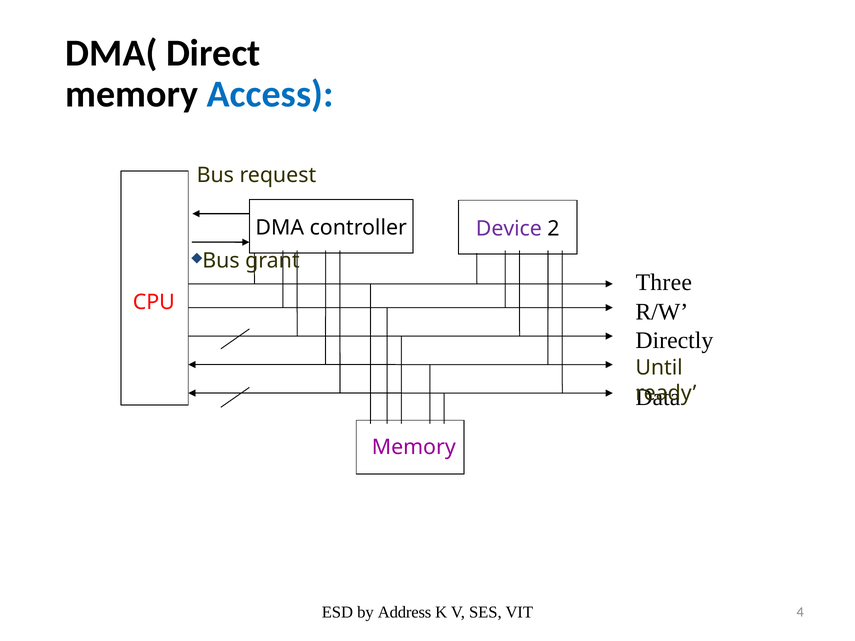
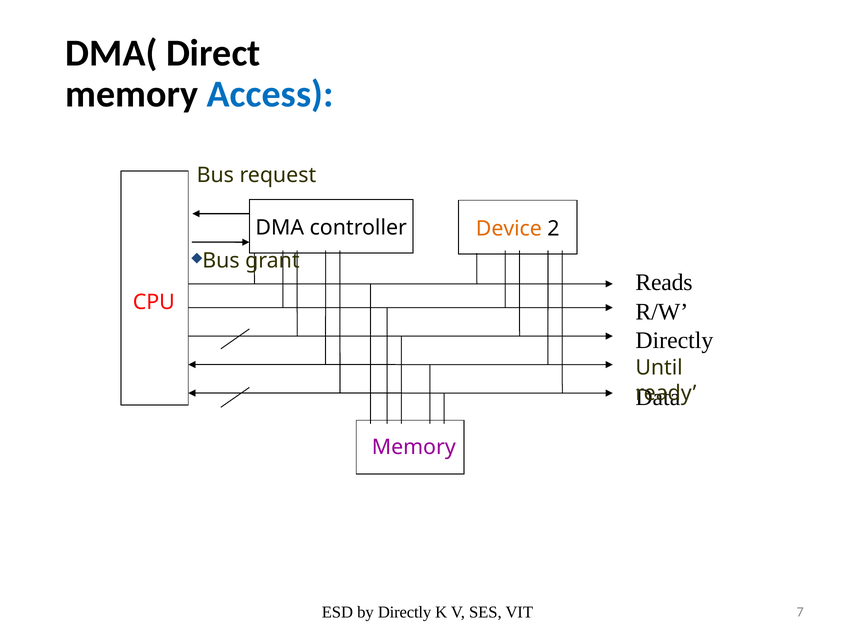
Device colour: purple -> orange
Three: Three -> Reads
by Address: Address -> Directly
4: 4 -> 7
